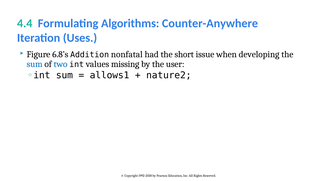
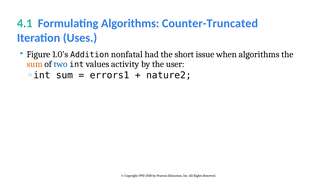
4.4: 4.4 -> 4.1
Counter-Anywhere: Counter-Anywhere -> Counter-Truncated
6.8’s: 6.8’s -> 1.0’s
when developing: developing -> algorithms
sum at (35, 64) colour: blue -> orange
missing: missing -> activity
allows1: allows1 -> errors1
